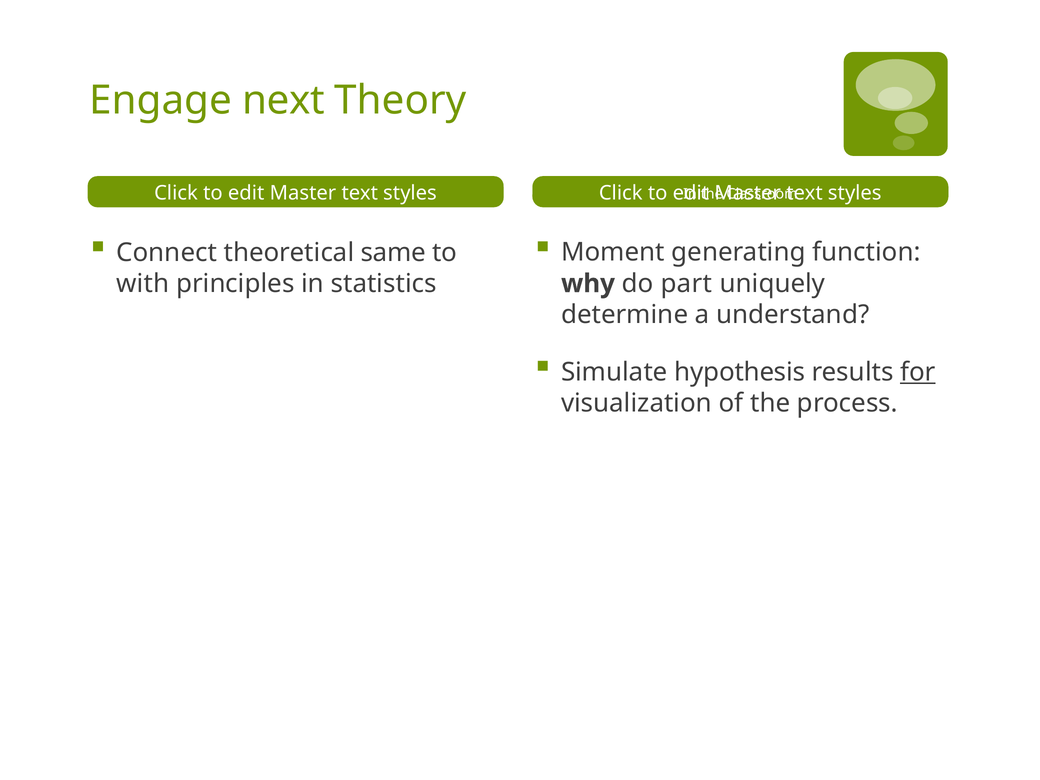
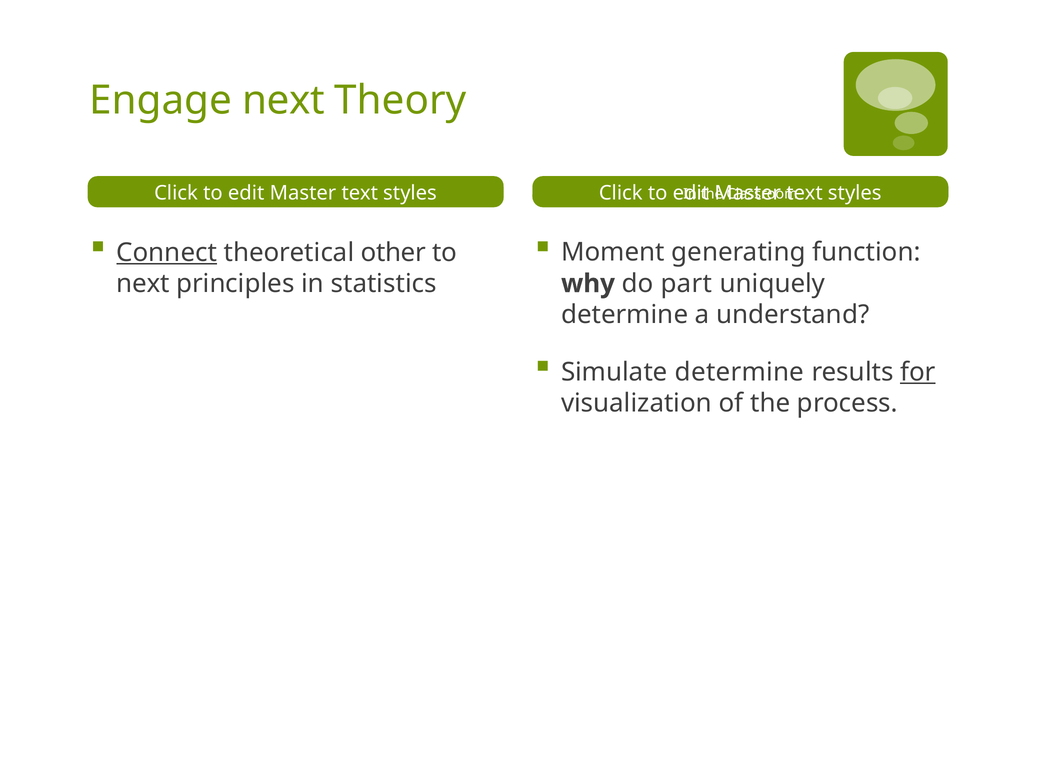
Connect underline: none -> present
same: same -> other
with at (143, 284): with -> next
Simulate hypothesis: hypothesis -> determine
